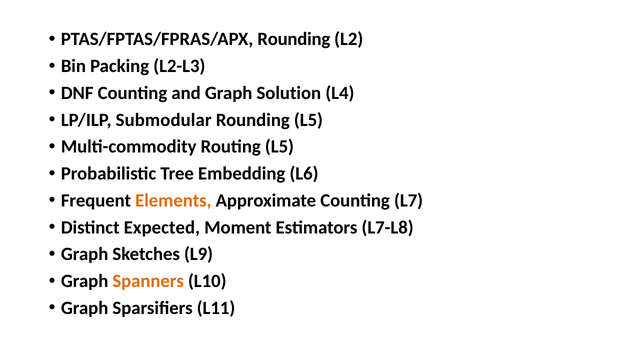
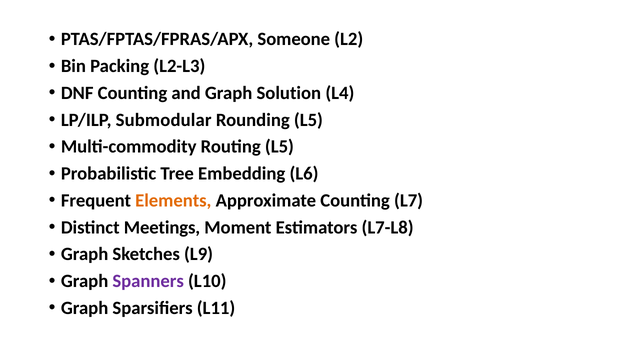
PTAS/FPTAS/FPRAS/APX Rounding: Rounding -> Someone
Expected: Expected -> Meetings
Spanners colour: orange -> purple
